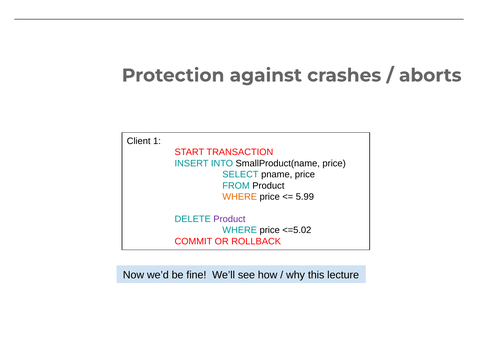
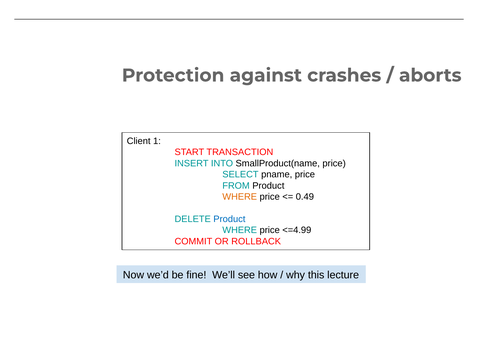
5.99: 5.99 -> 0.49
Product at (229, 219) colour: purple -> blue
<=5.02: <=5.02 -> <=4.99
